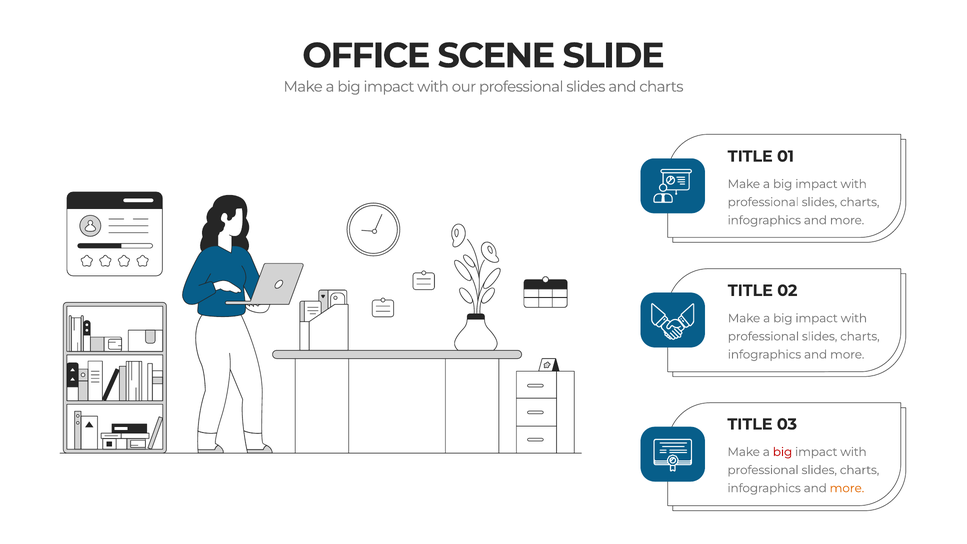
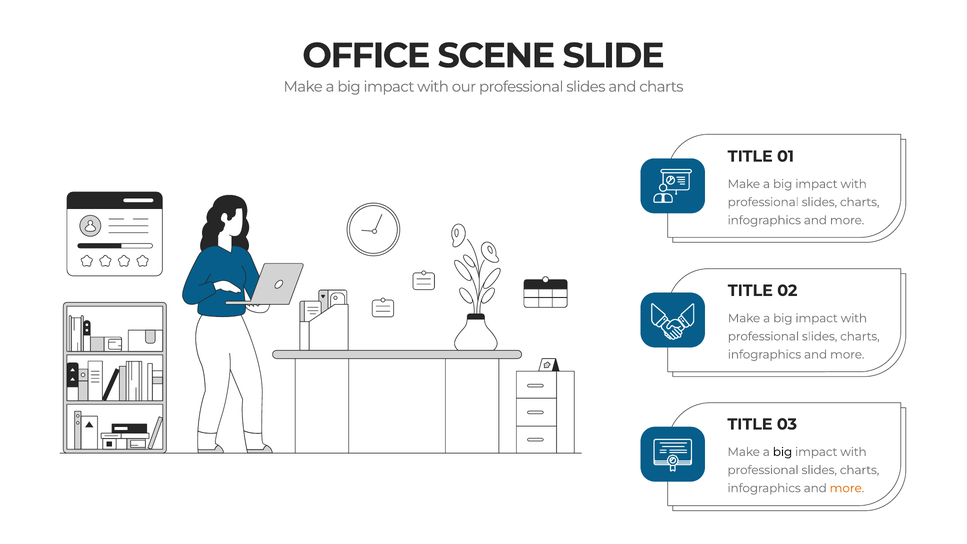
big at (783, 452) colour: red -> black
